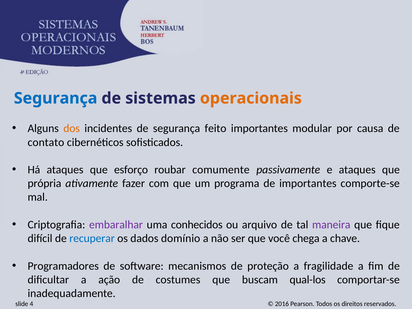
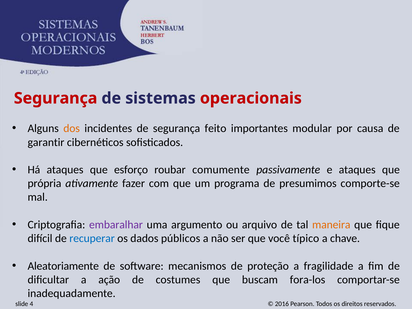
Segurança at (56, 98) colour: blue -> red
operacionais colour: orange -> red
contato: contato -> garantir
de importantes: importantes -> presumimos
conhecidos: conhecidos -> argumento
maneira colour: purple -> orange
domínio: domínio -> públicos
chega: chega -> típico
Programadores: Programadores -> Aleatoriamente
qual-los: qual-los -> fora-los
